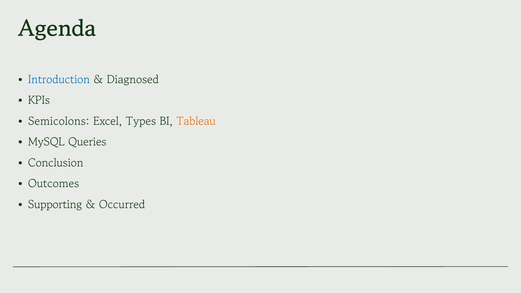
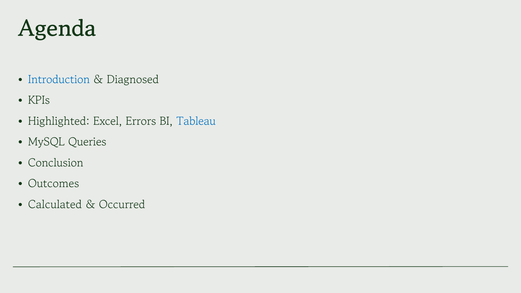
Semicolons: Semicolons -> Highlighted
Types: Types -> Errors
Tableau colour: orange -> blue
Supporting: Supporting -> Calculated
